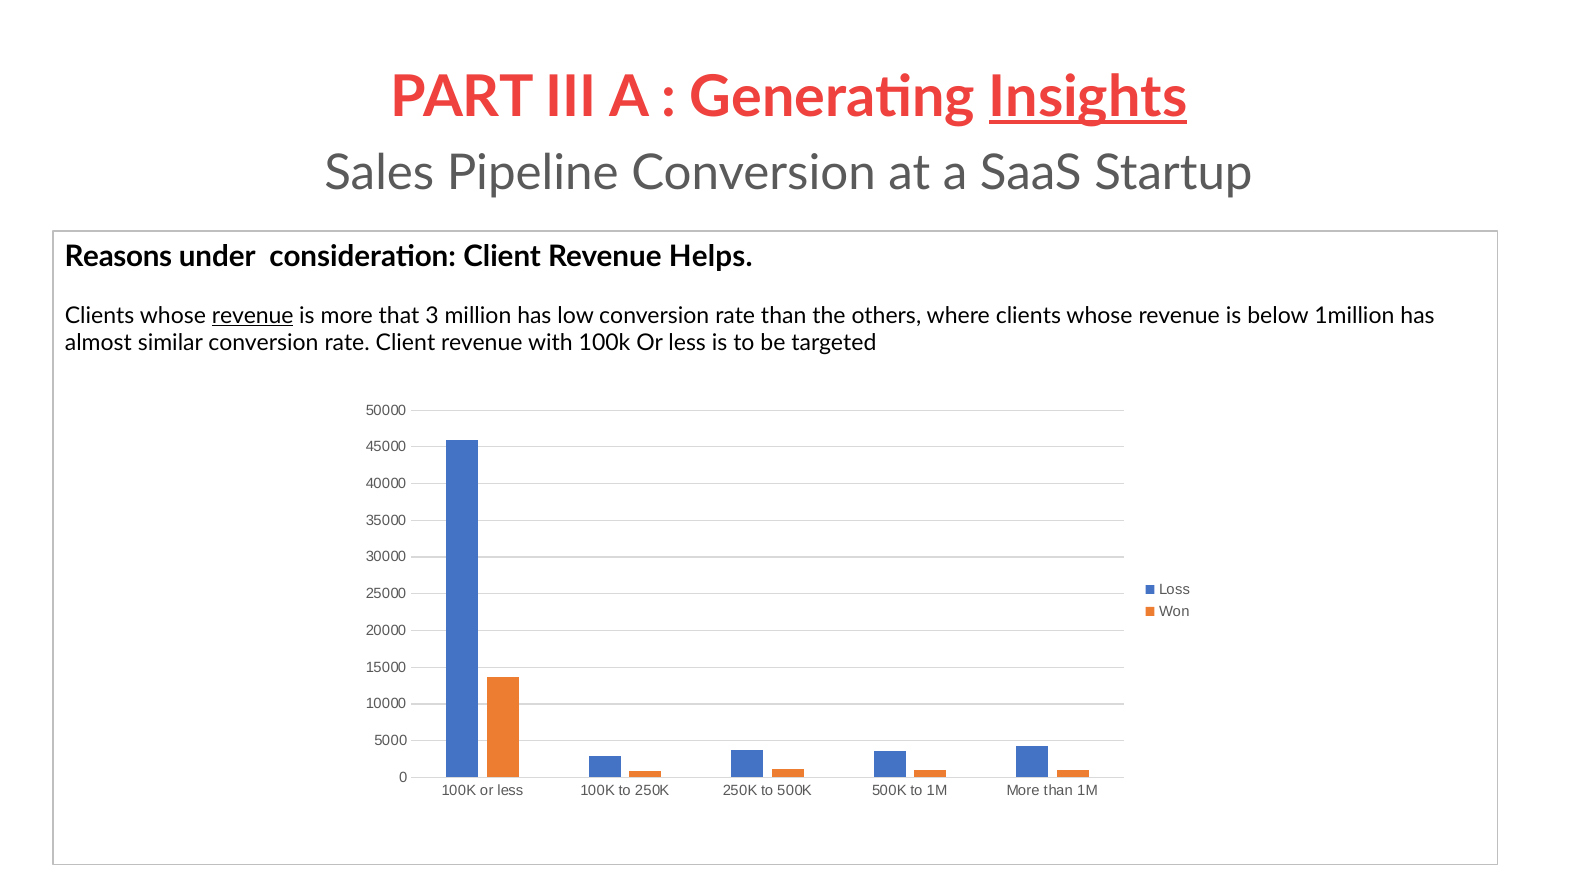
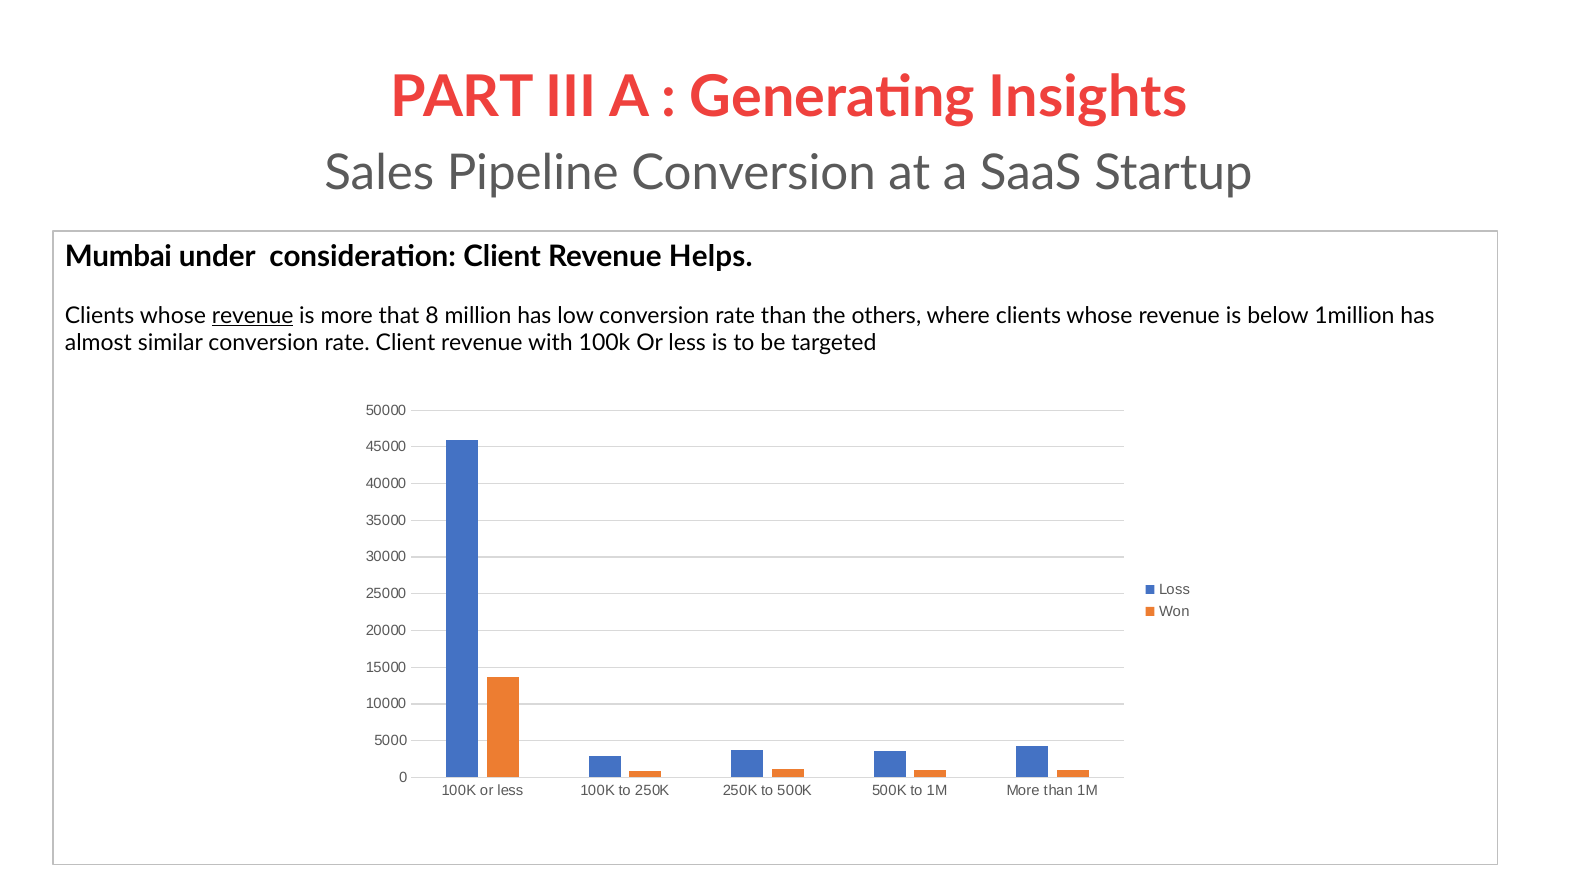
Insights underline: present -> none
Reasons: Reasons -> Mumbai
3: 3 -> 8
